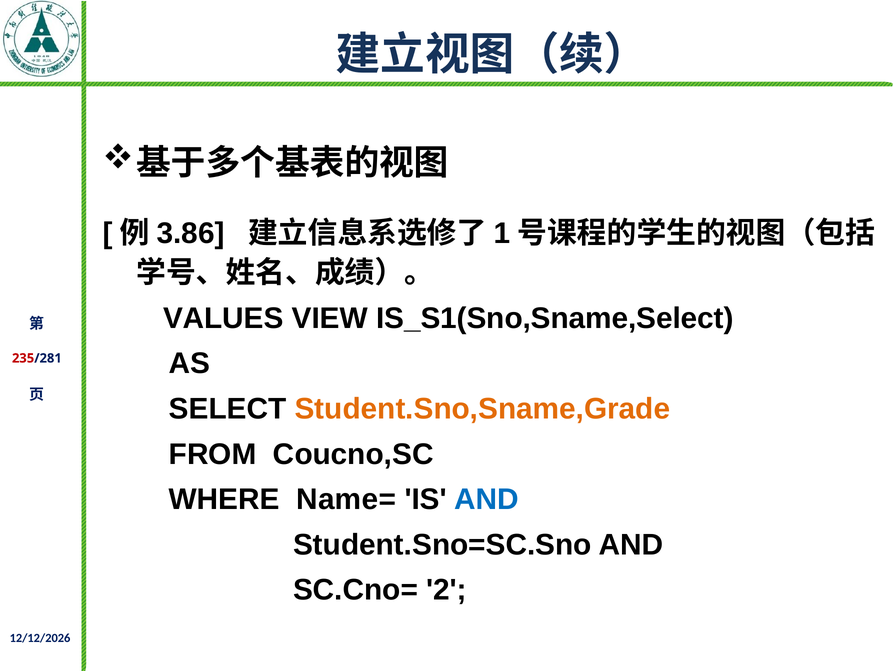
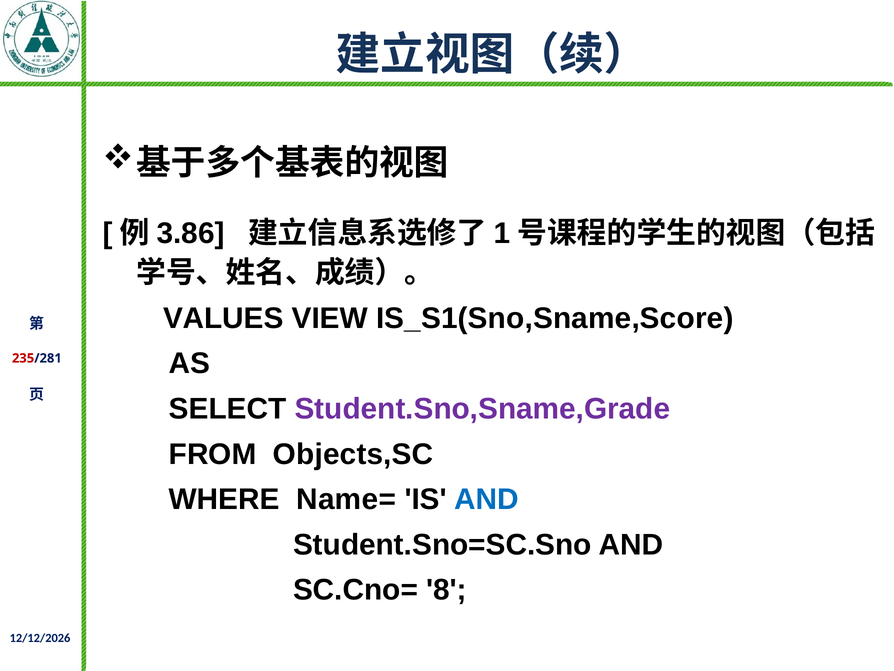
IS_S1(Sno,Sname,Select: IS_S1(Sno,Sname,Select -> IS_S1(Sno,Sname,Score
Student.Sno,Sname,Grade colour: orange -> purple
Coucno,SC: Coucno,SC -> Objects,SC
2: 2 -> 8
